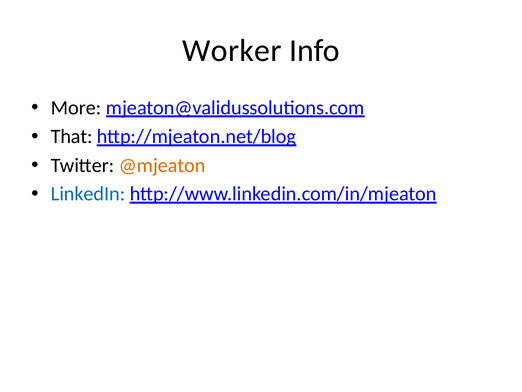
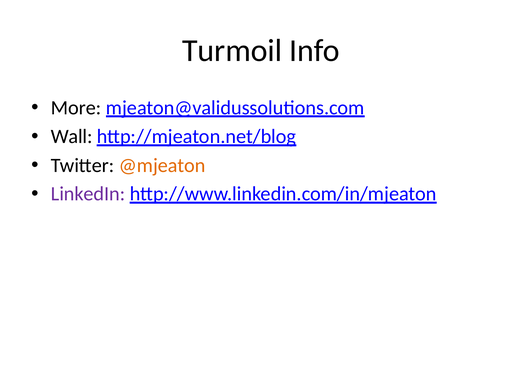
Worker: Worker -> Turmoil
That: That -> Wall
LinkedIn colour: blue -> purple
